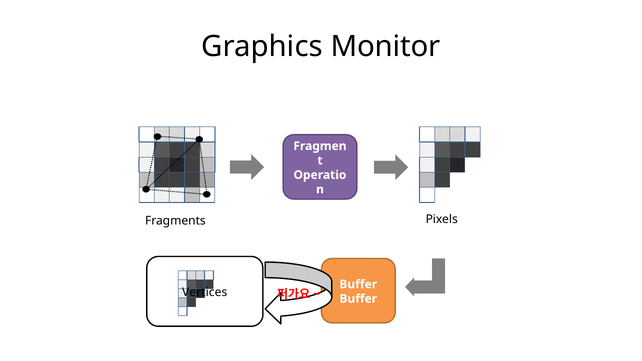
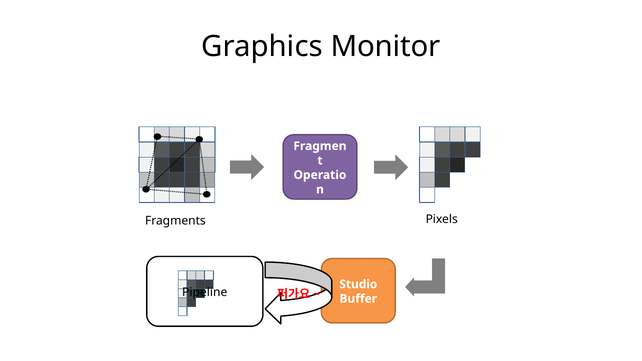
Buffer at (358, 284): Buffer -> Studio
Vertices: Vertices -> Pipeline
